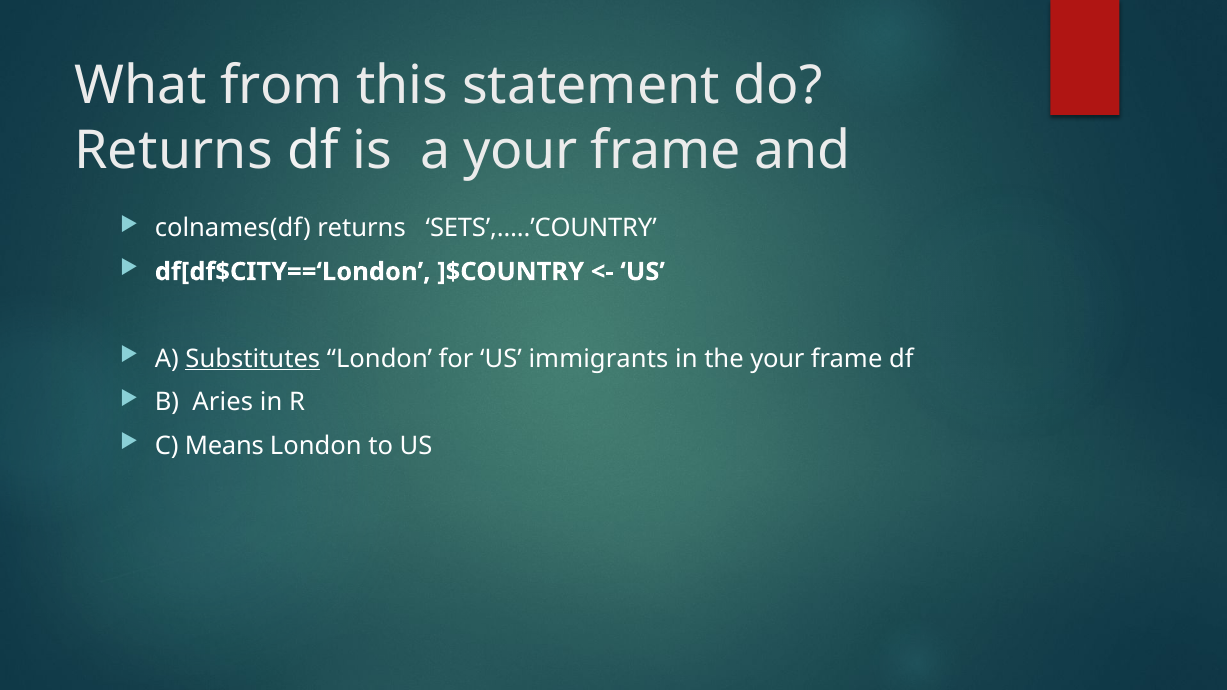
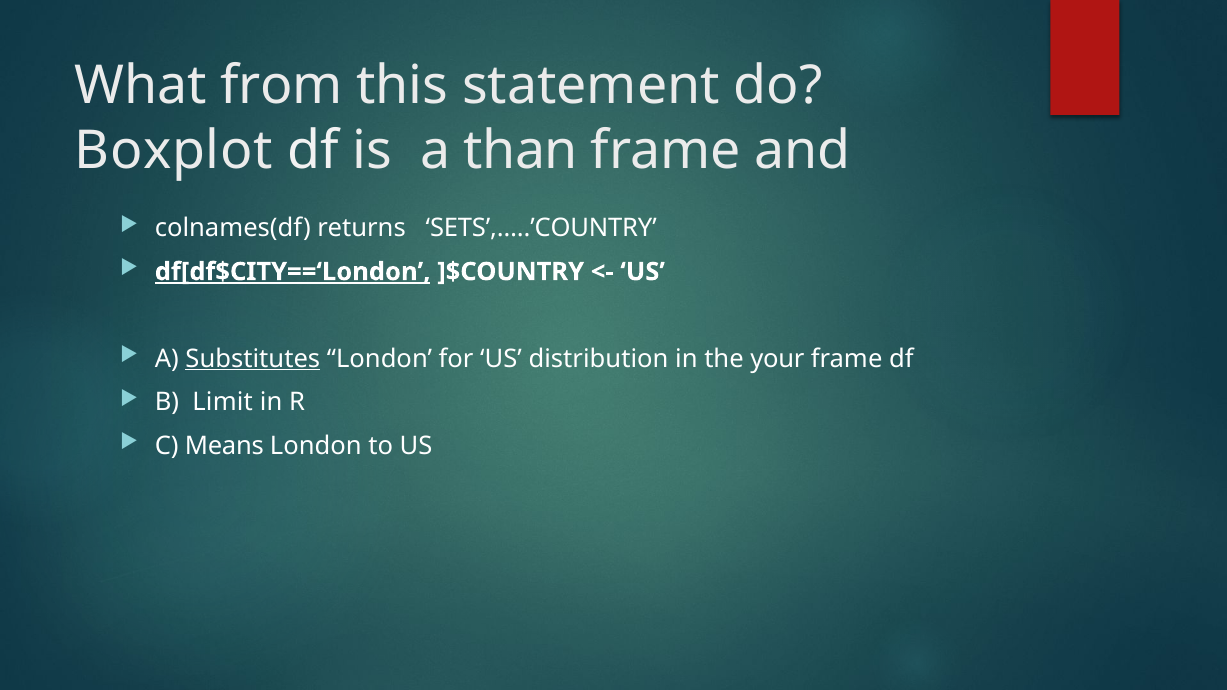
Returns at (174, 151): Returns -> Boxplot
a your: your -> than
df[df$CITY==‘London underline: none -> present
immigrants: immigrants -> distribution
Aries: Aries -> Limit
